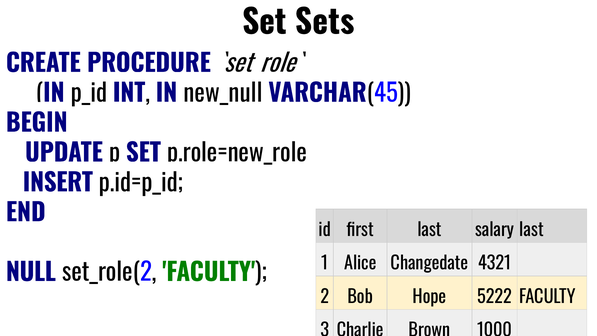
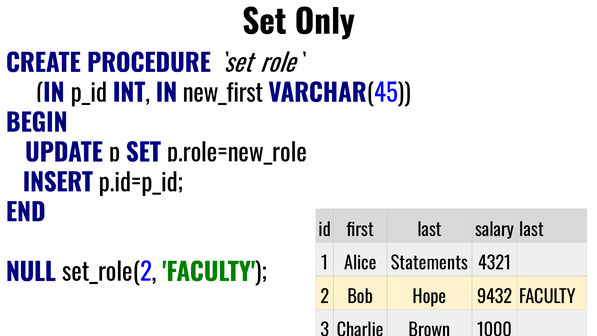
Sets: Sets -> Only
new_null: new_null -> new_first
Changedate: Changedate -> Statements
5222: 5222 -> 9432
